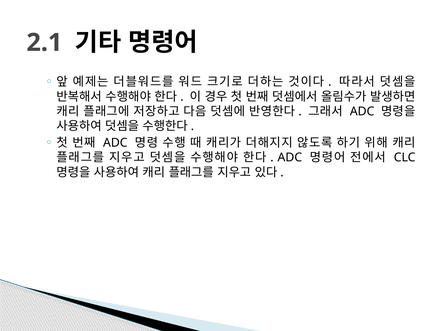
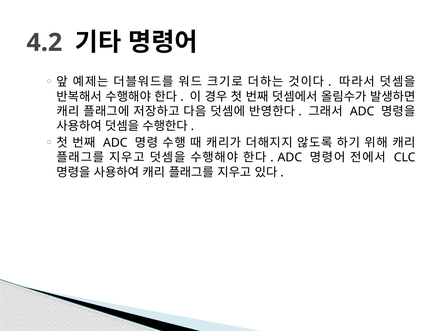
2.1: 2.1 -> 4.2
